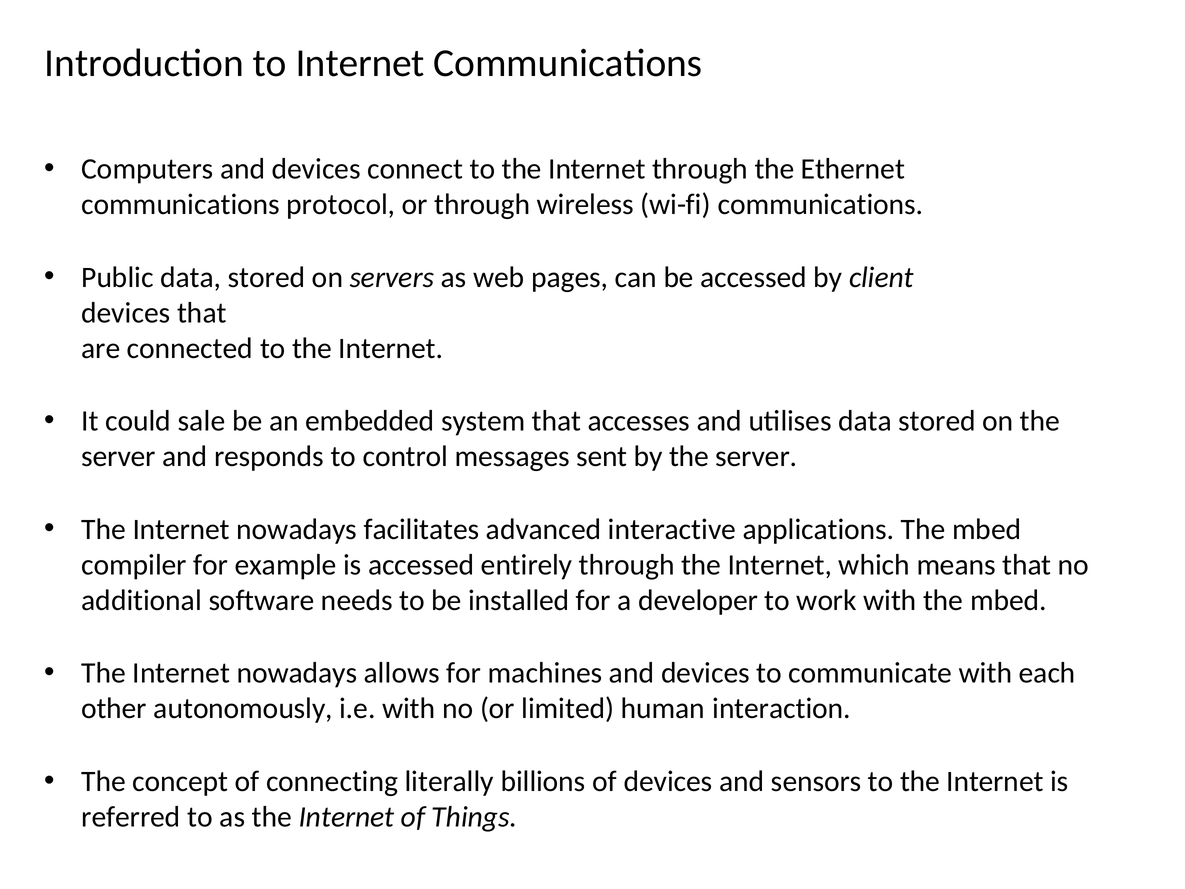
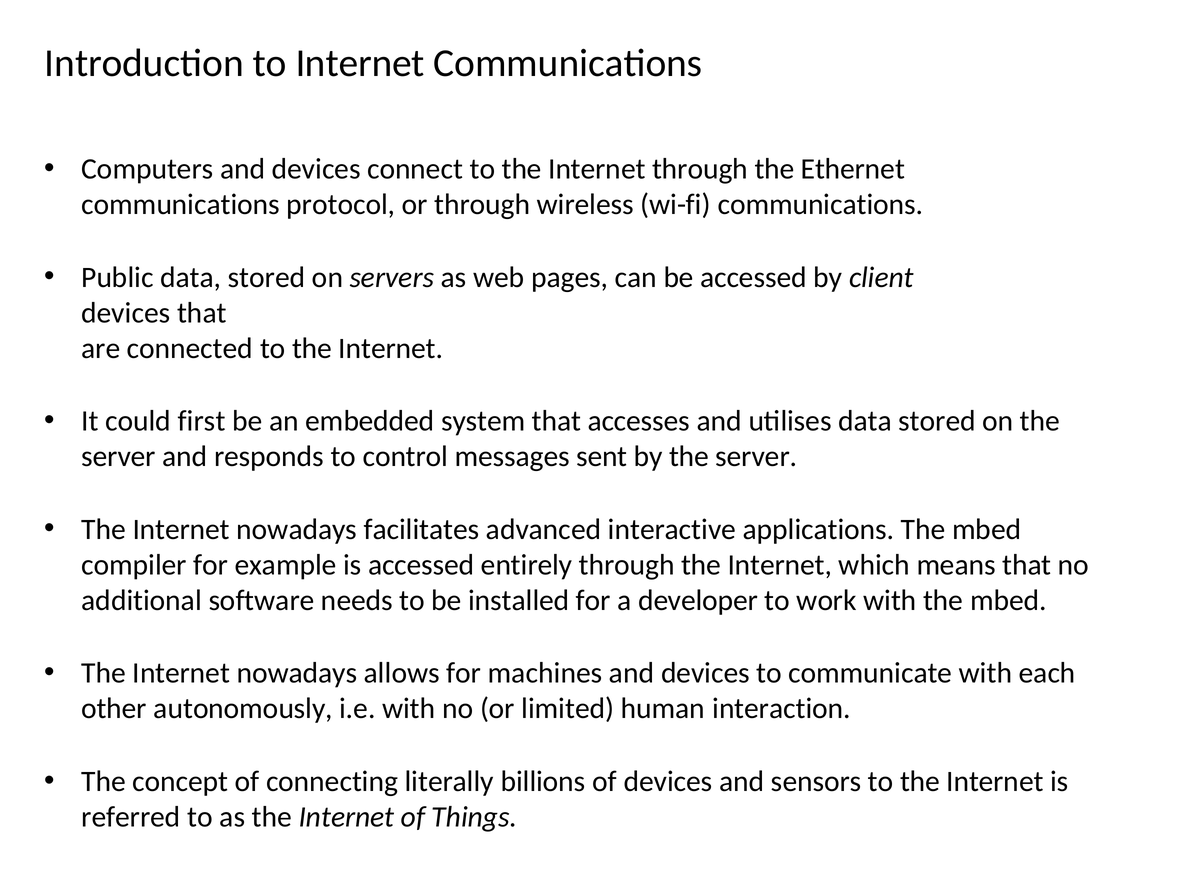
sale: sale -> first
